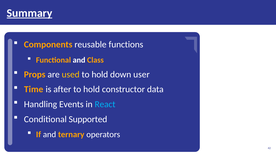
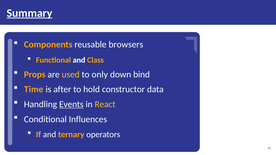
functions: functions -> browsers
hold at (100, 75): hold -> only
user: user -> bind
Events underline: none -> present
React colour: light blue -> yellow
Supported: Supported -> Influences
